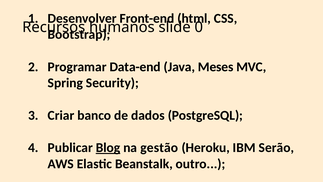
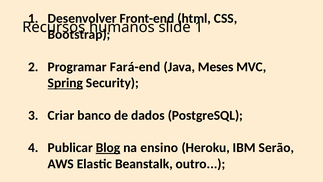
slide 0: 0 -> 1
Data-end: Data-end -> Fará-end
Spring underline: none -> present
gestão: gestão -> ensino
